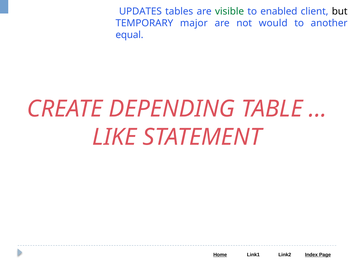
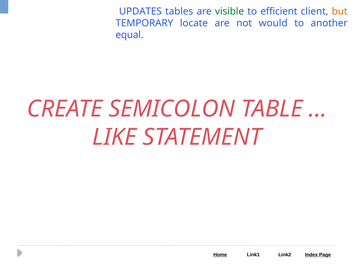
enabled: enabled -> efficient
but colour: black -> orange
major: major -> locate
DEPENDING: DEPENDING -> SEMICOLON
